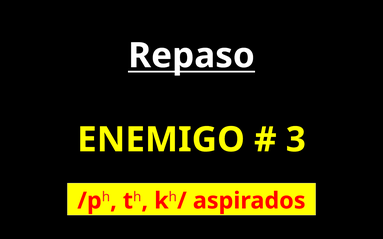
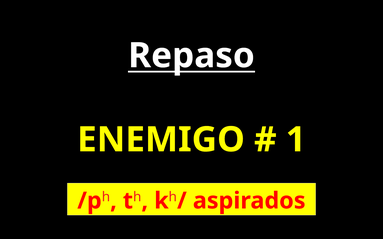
3: 3 -> 1
